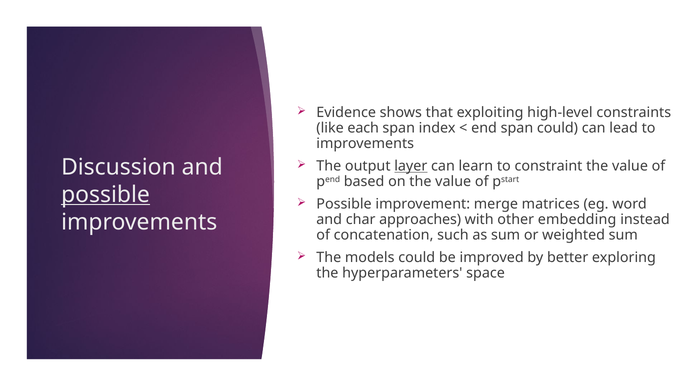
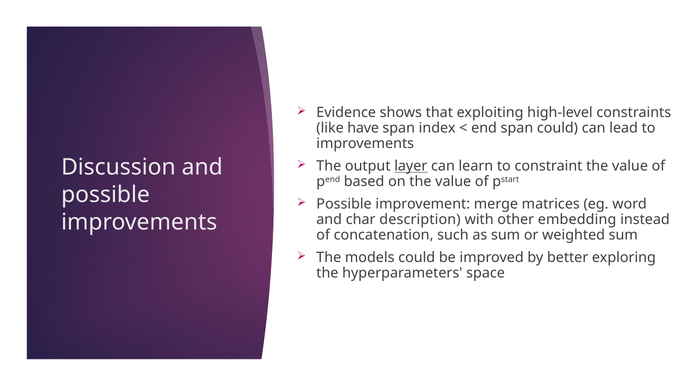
each: each -> have
possible at (105, 195) underline: present -> none
approaches: approaches -> description
